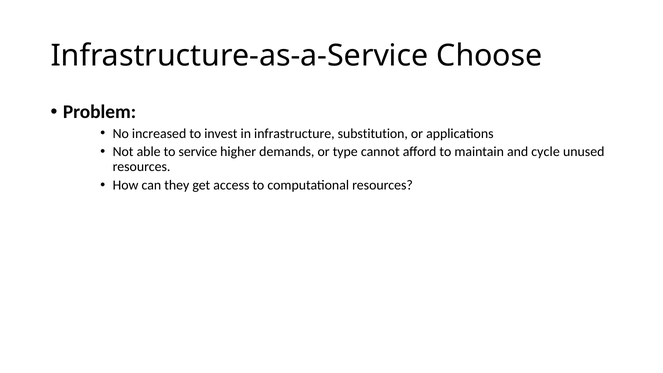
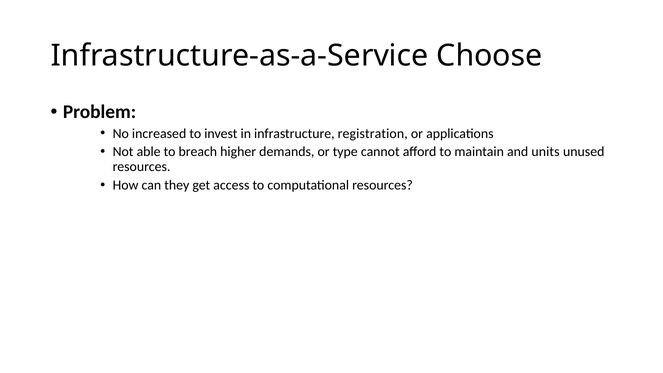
substitution: substitution -> registration
service: service -> breach
cycle: cycle -> units
